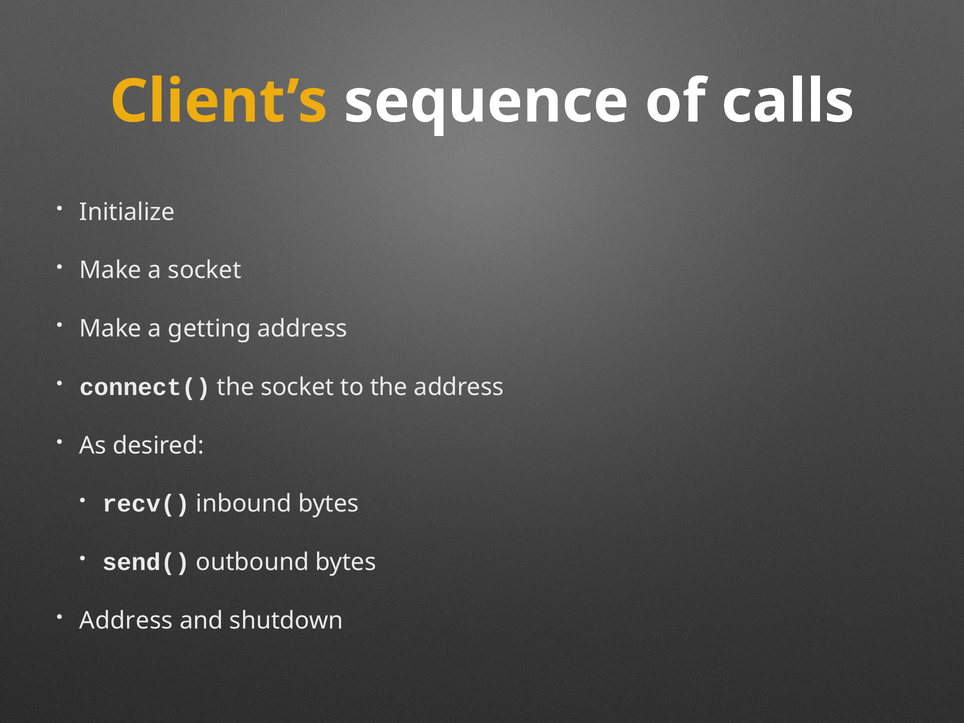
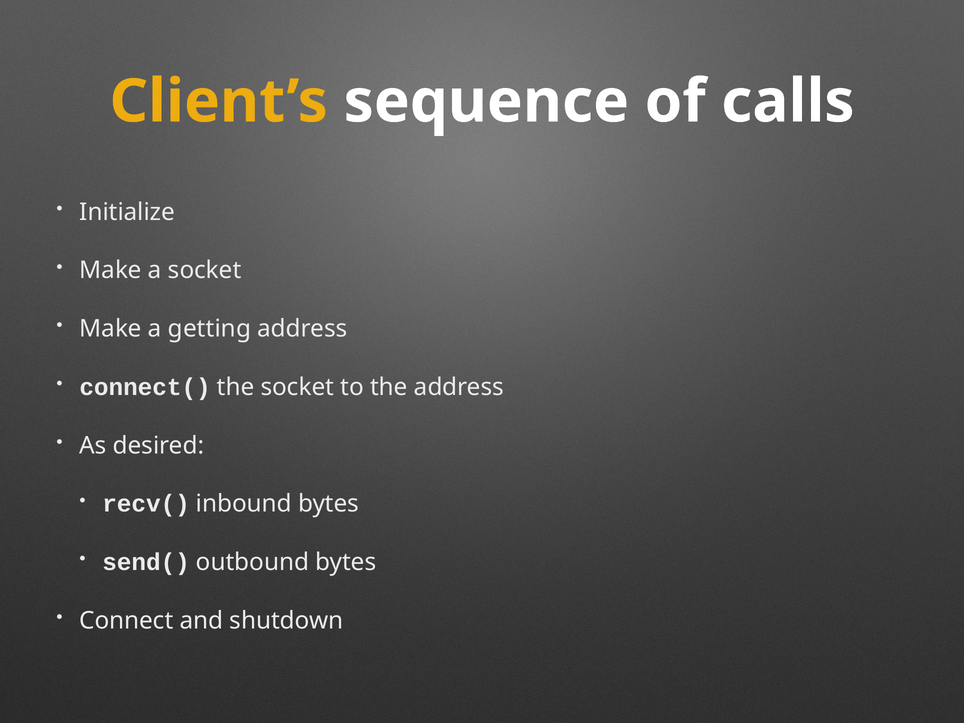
Address at (126, 621): Address -> Connect
